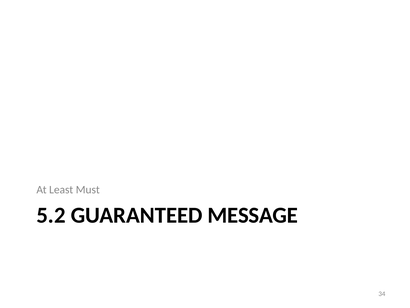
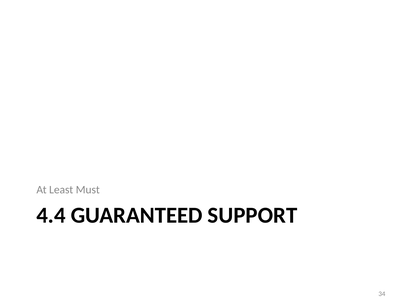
5.2: 5.2 -> 4.4
MESSAGE: MESSAGE -> SUPPORT
